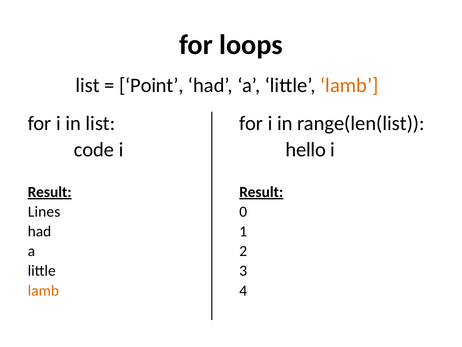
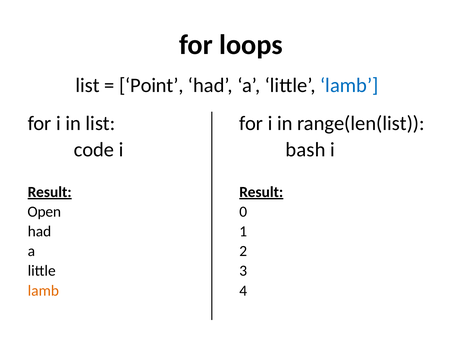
lamb at (349, 85) colour: orange -> blue
hello: hello -> bash
Lines: Lines -> Open
